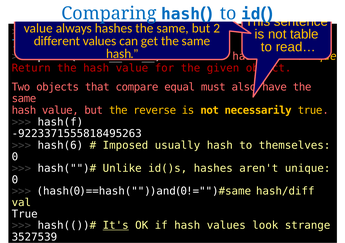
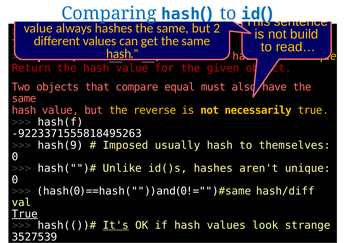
table: table -> build
hash(6: hash(6 -> hash(9
True at (25, 214) underline: none -> present
